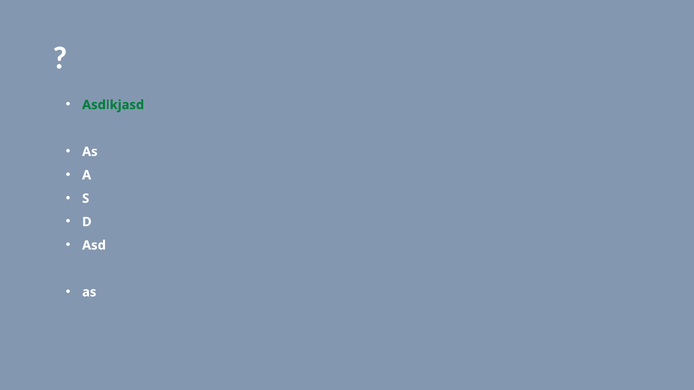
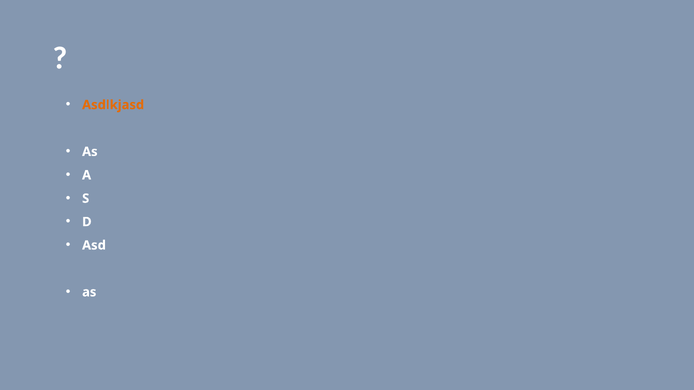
Asdlkjasd colour: green -> orange
